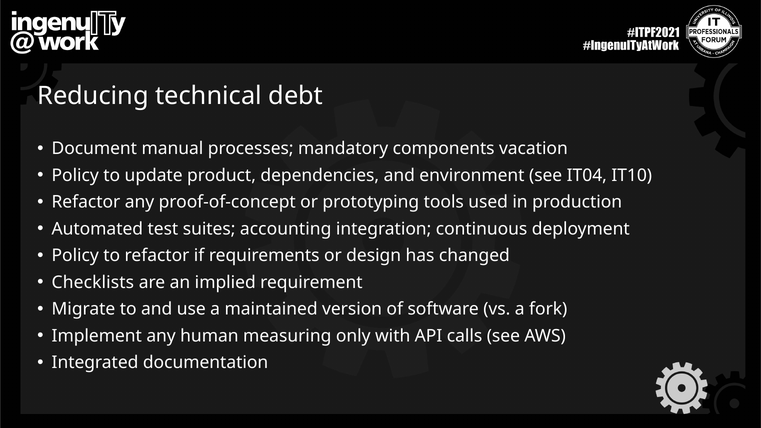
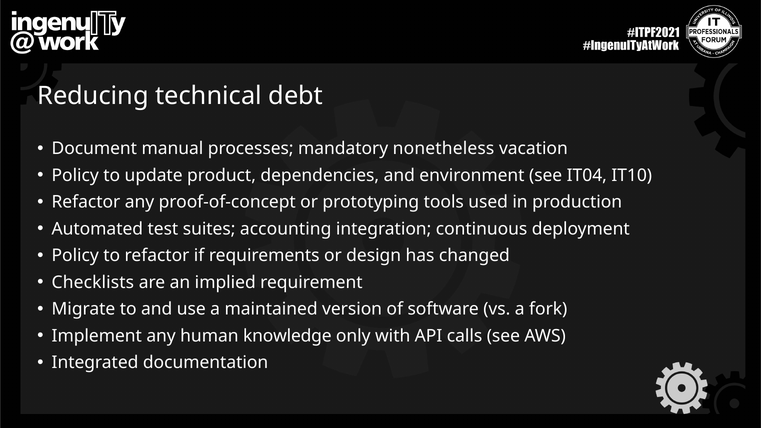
components: components -> nonetheless
measuring: measuring -> knowledge
